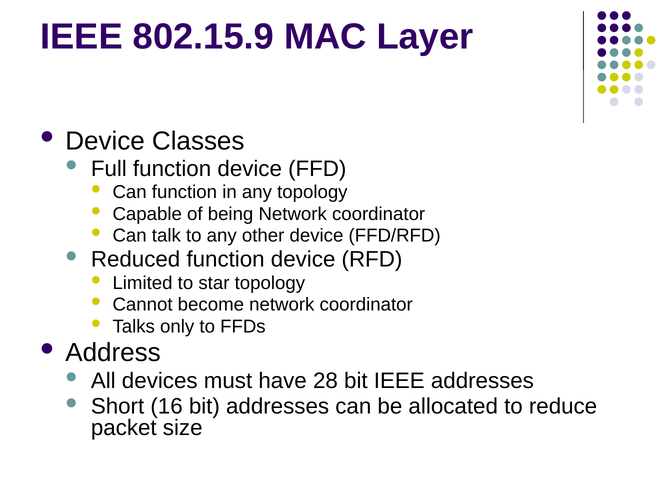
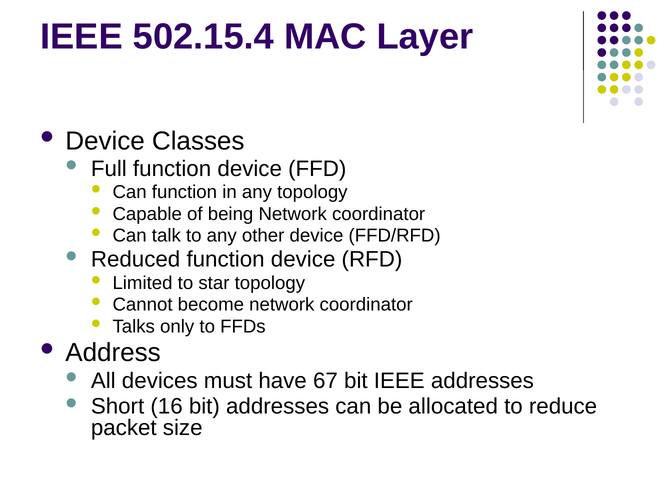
802.15.9: 802.15.9 -> 502.15.4
28: 28 -> 67
